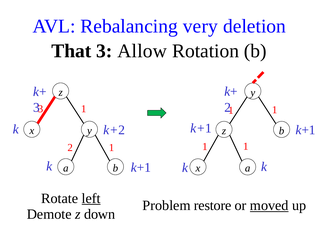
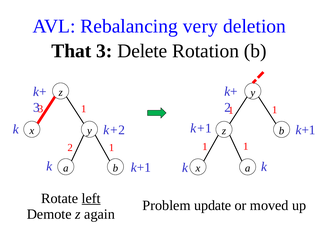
Allow: Allow -> Delete
restore: restore -> update
moved underline: present -> none
down: down -> again
